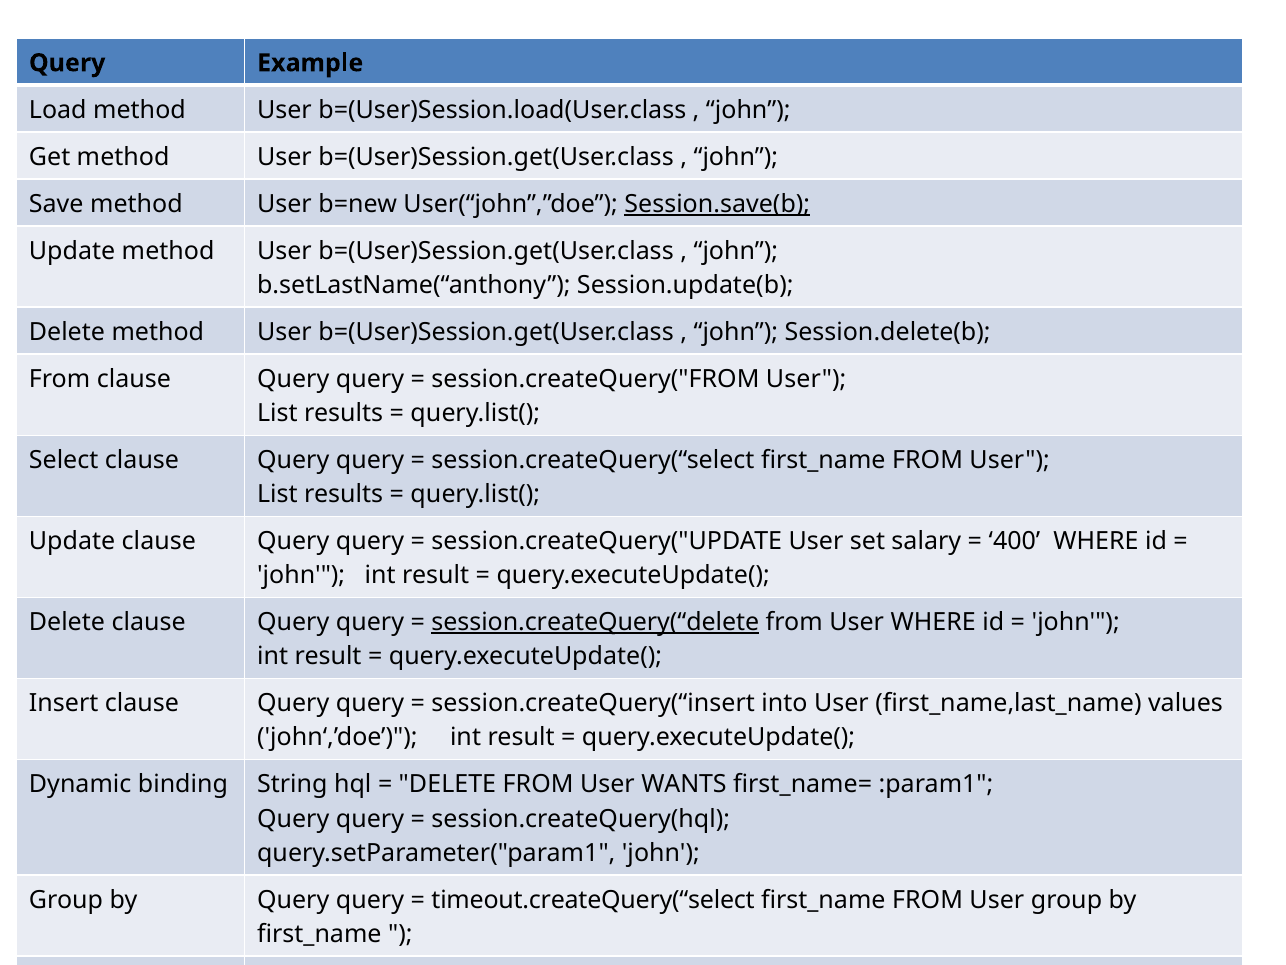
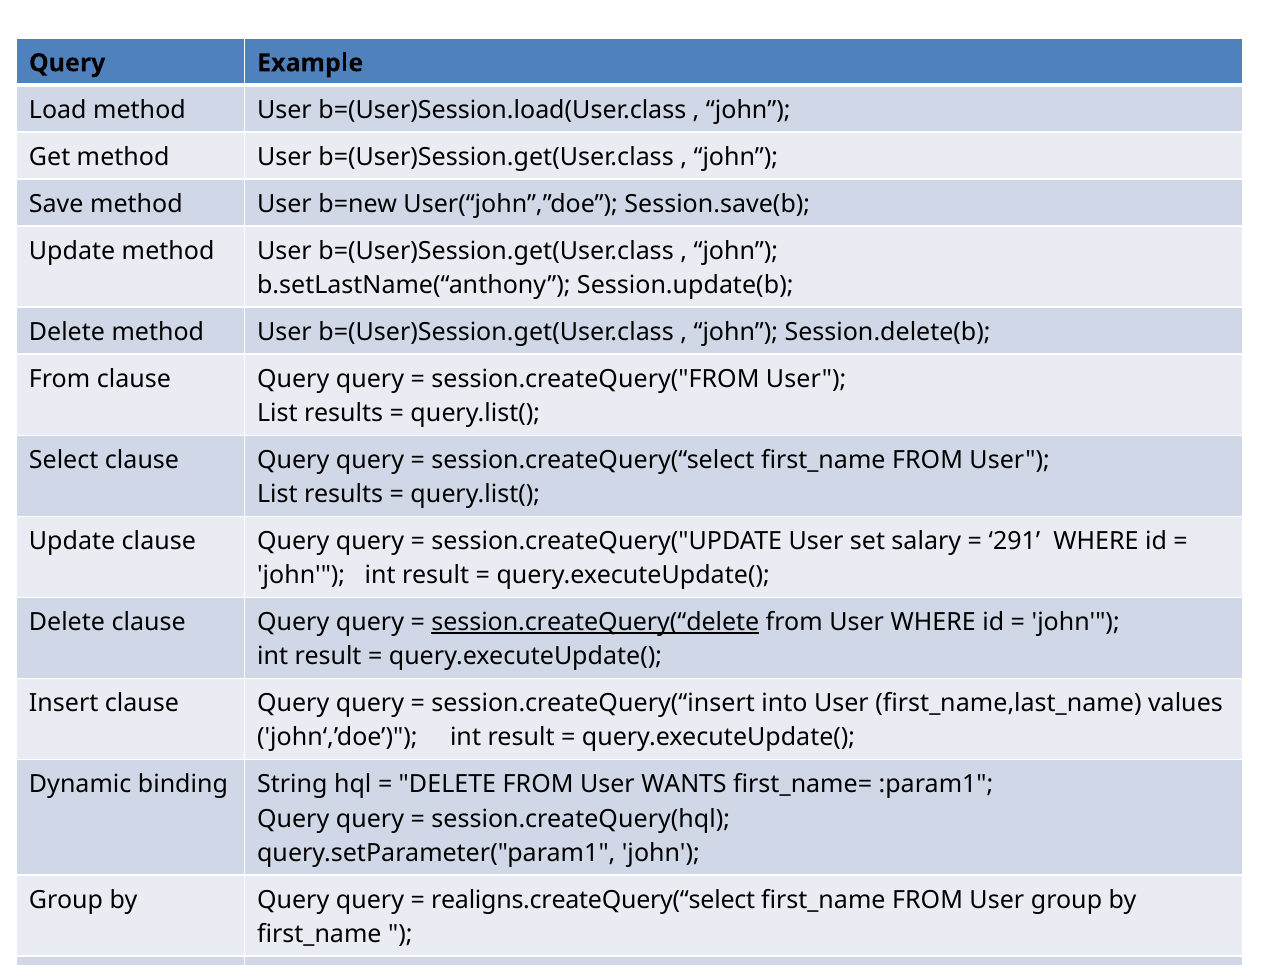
Session.save(b underline: present -> none
400: 400 -> 291
timeout.createQuery(“select: timeout.createQuery(“select -> realigns.createQuery(“select
